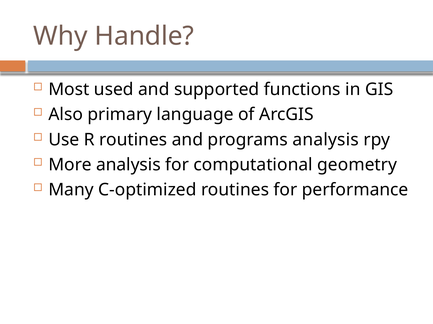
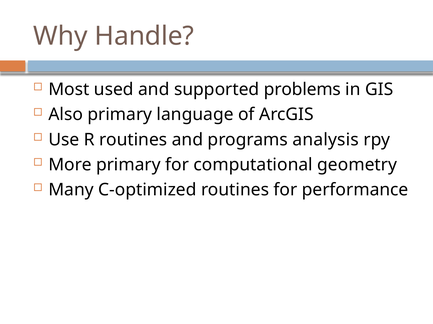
functions: functions -> problems
More analysis: analysis -> primary
